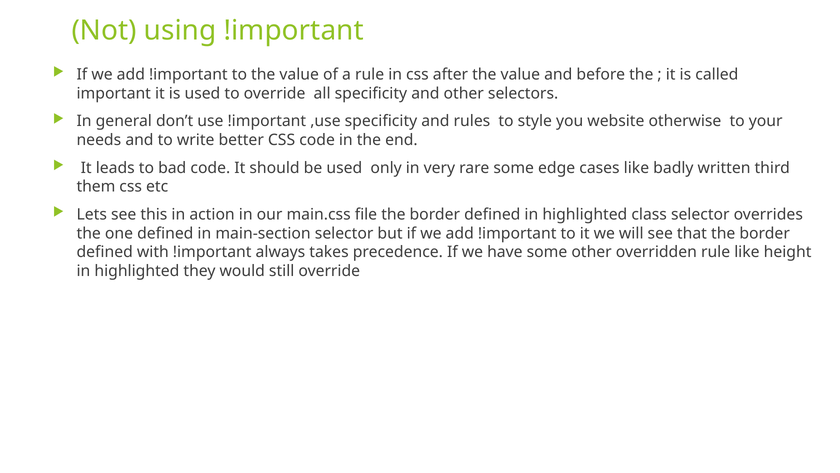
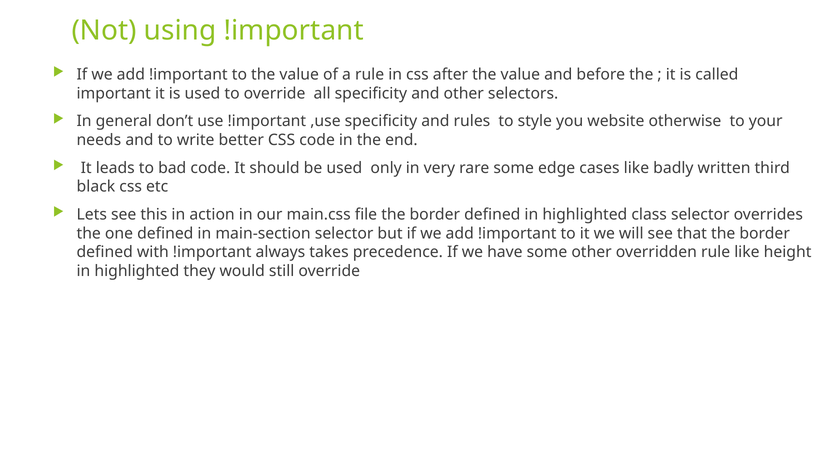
them: them -> black
